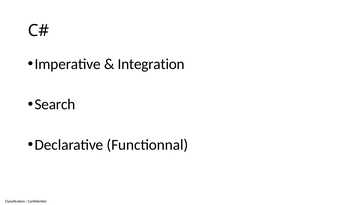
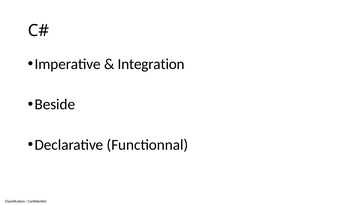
Search: Search -> Beside
